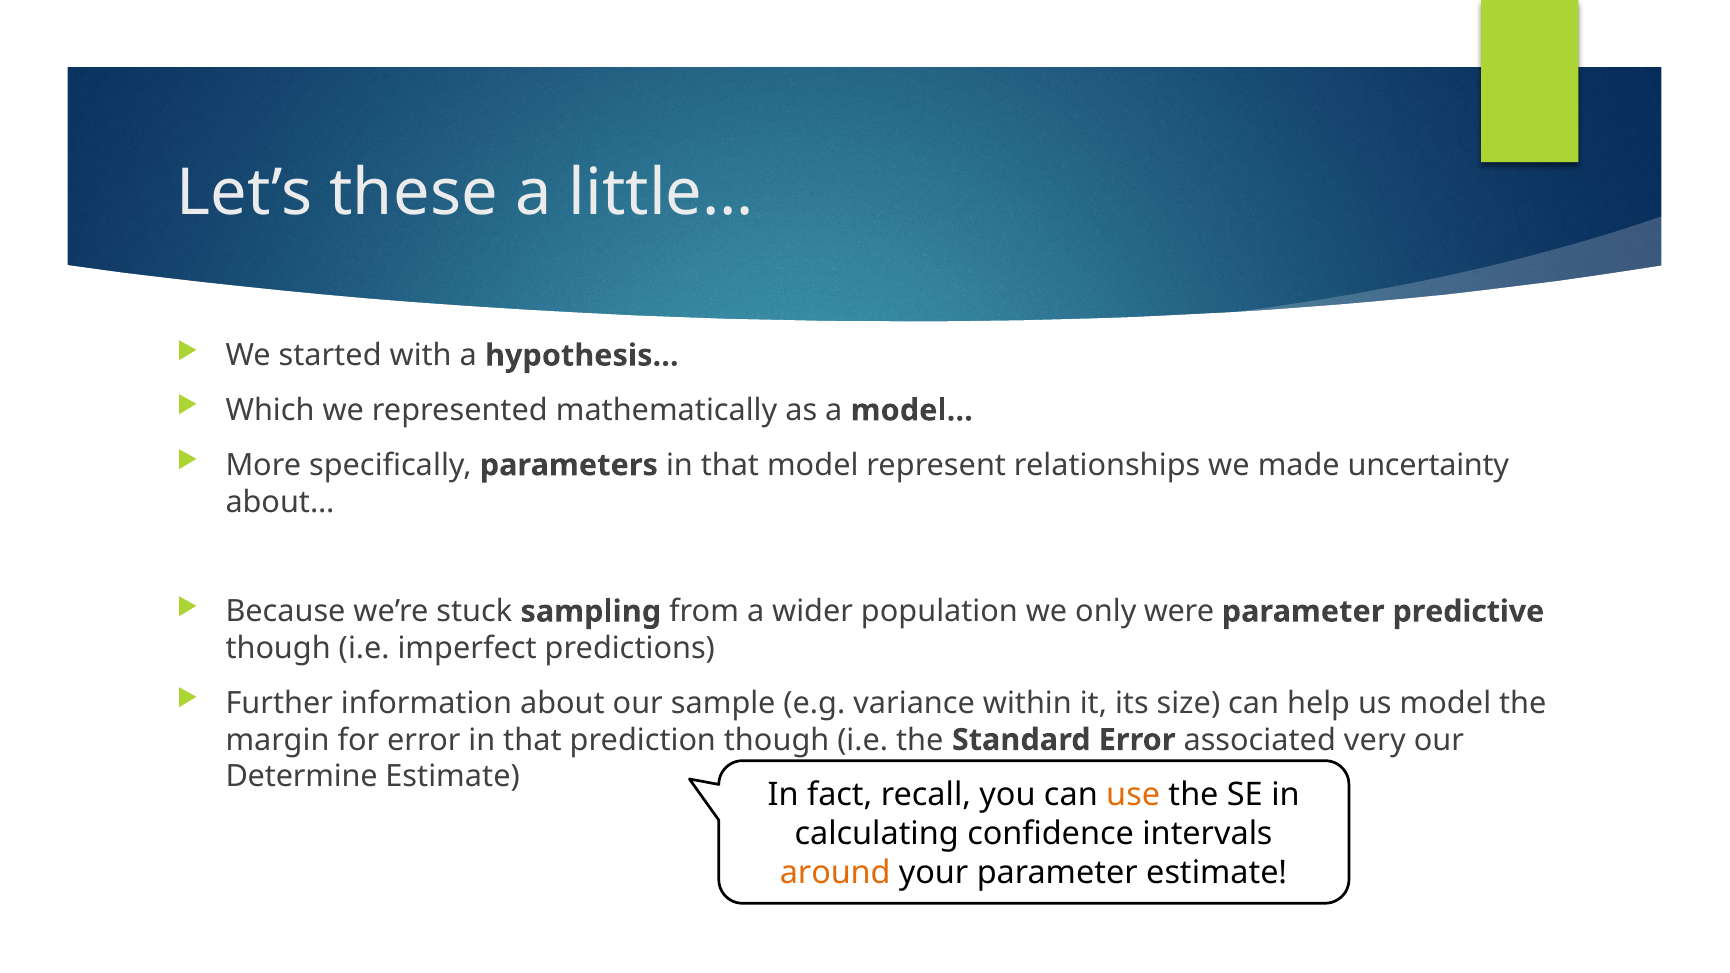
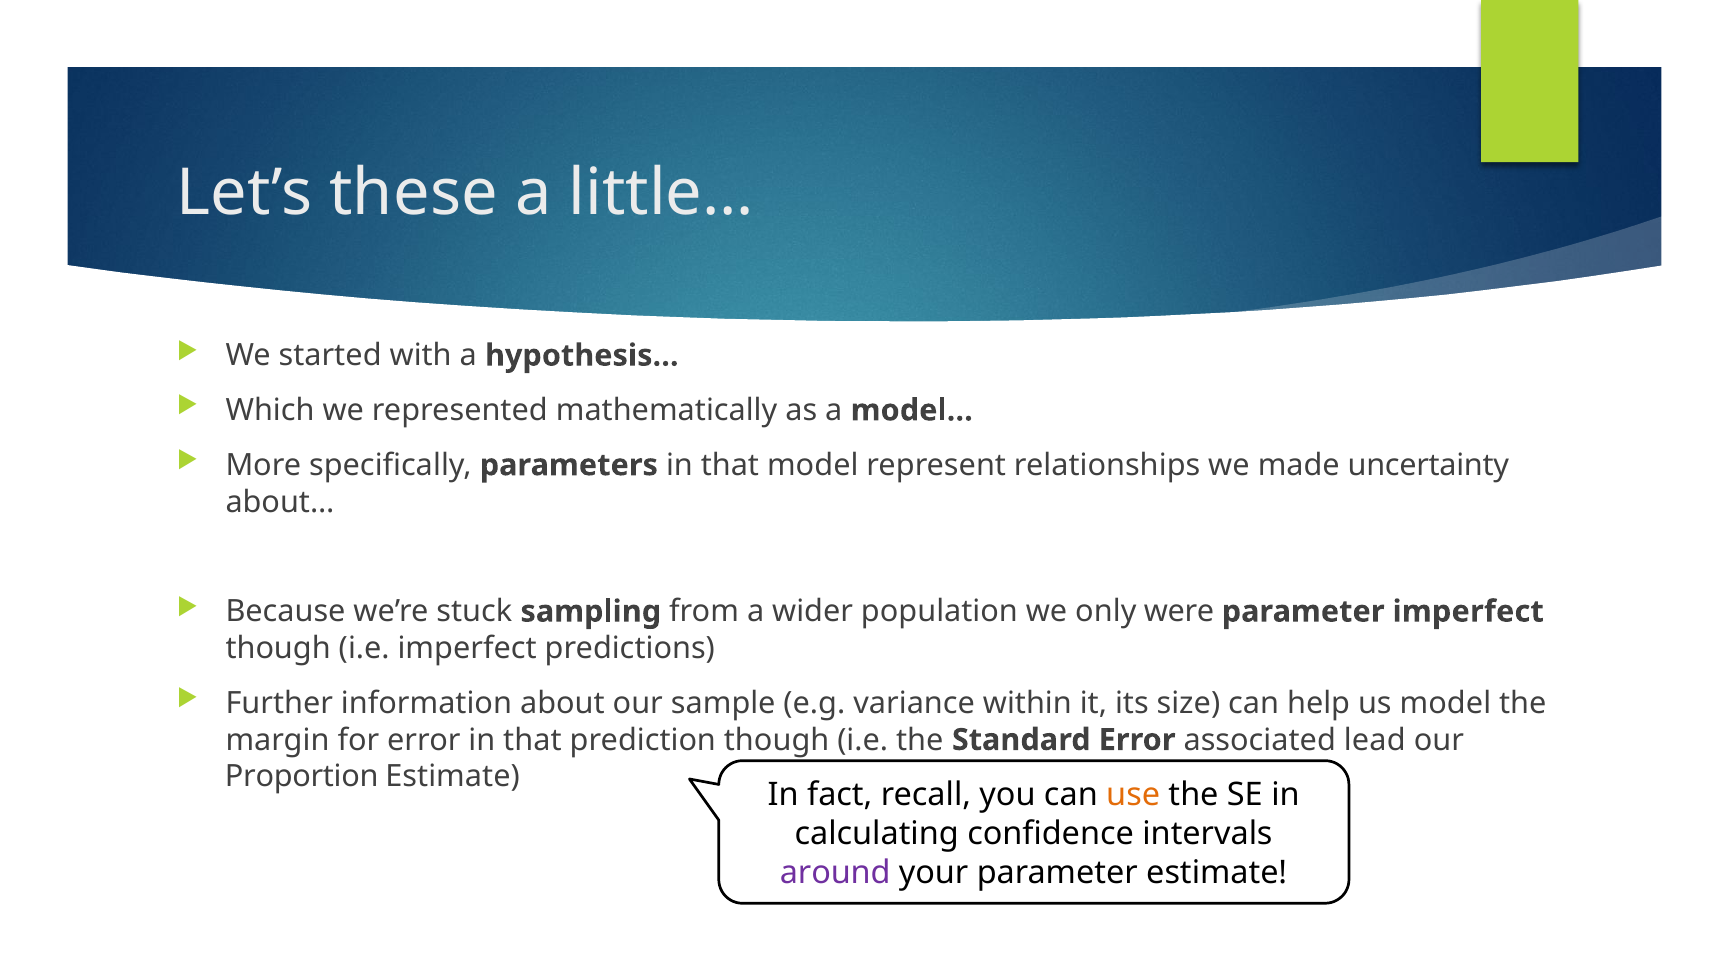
parameter predictive: predictive -> imperfect
very: very -> lead
Determine: Determine -> Proportion
around colour: orange -> purple
